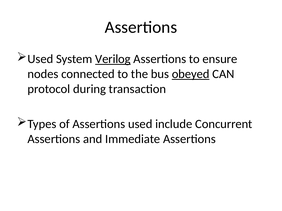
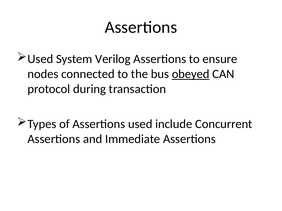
Verilog underline: present -> none
